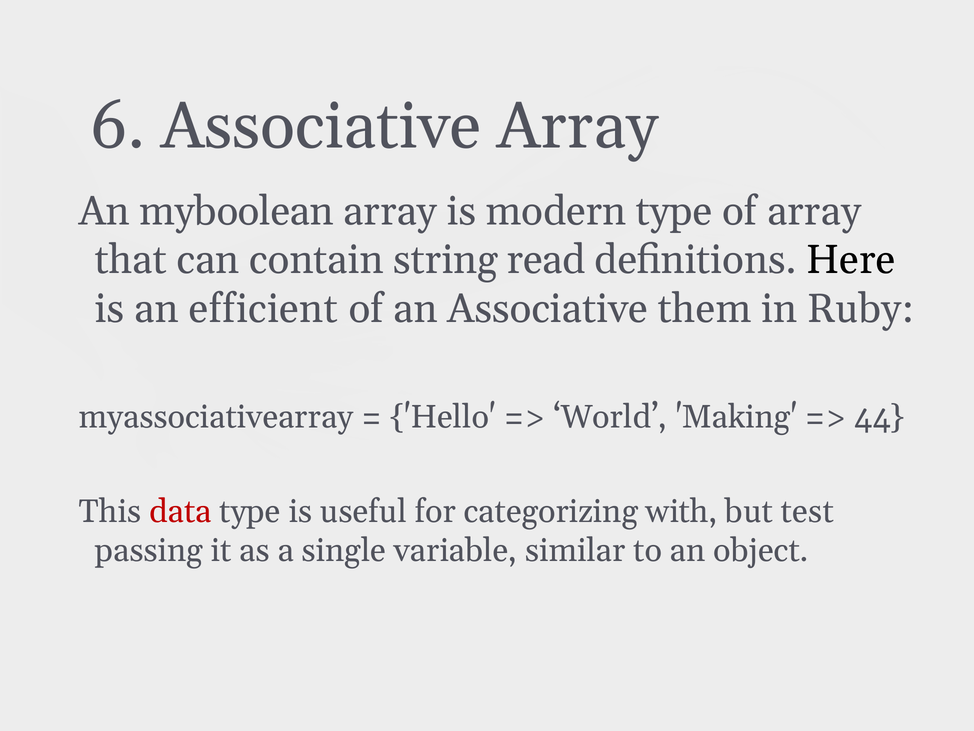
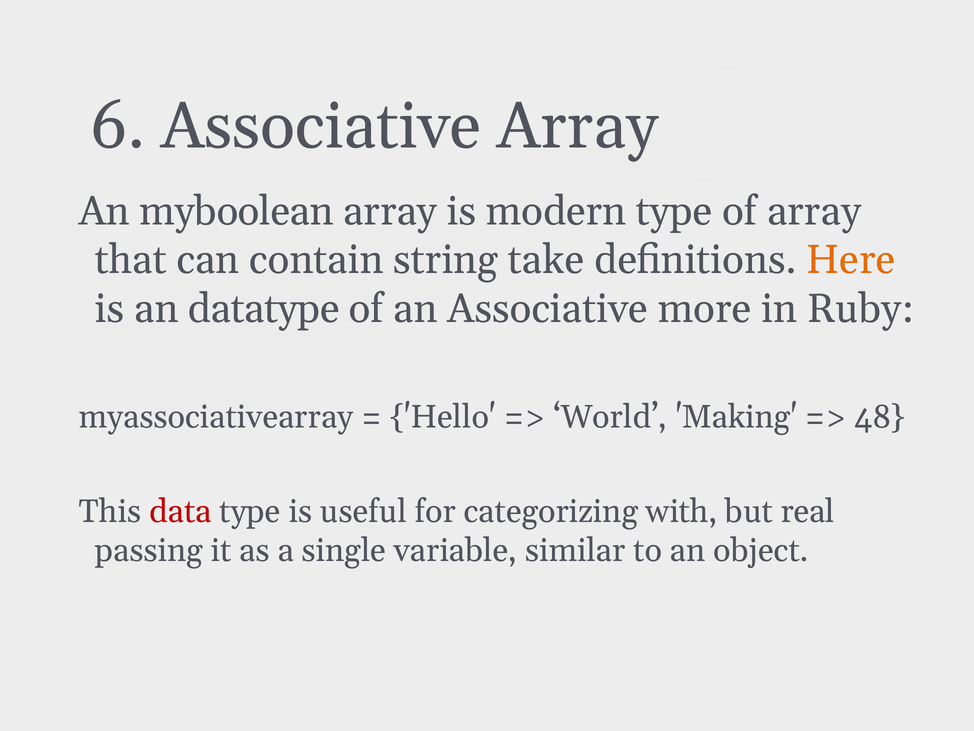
read: read -> take
Here colour: black -> orange
efficient: efficient -> datatype
them: them -> more
44: 44 -> 48
test: test -> real
